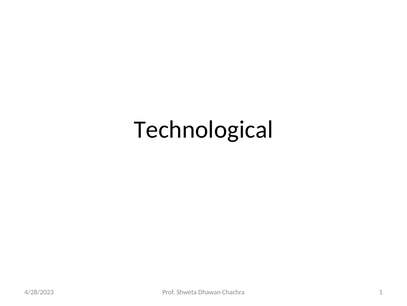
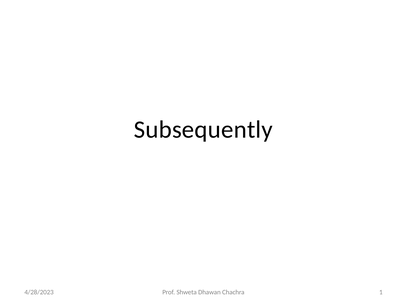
Technological: Technological -> Subsequently
